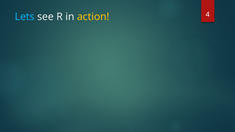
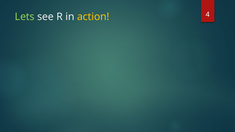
Lets colour: light blue -> light green
